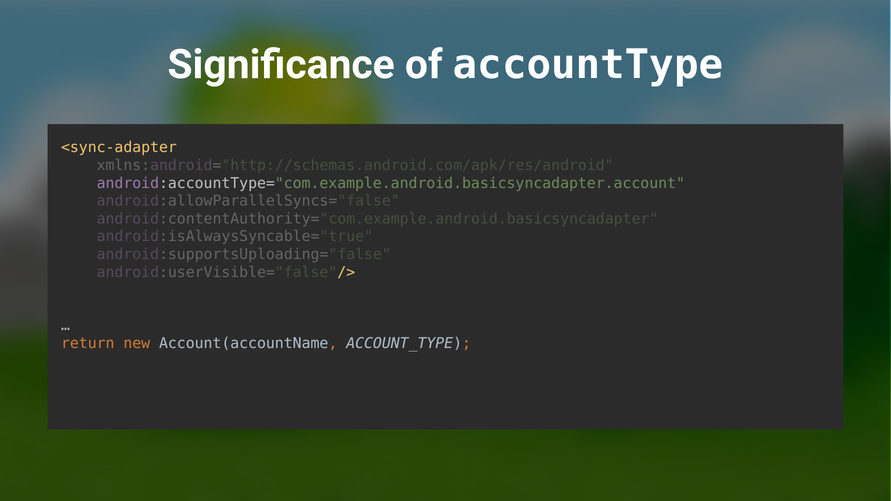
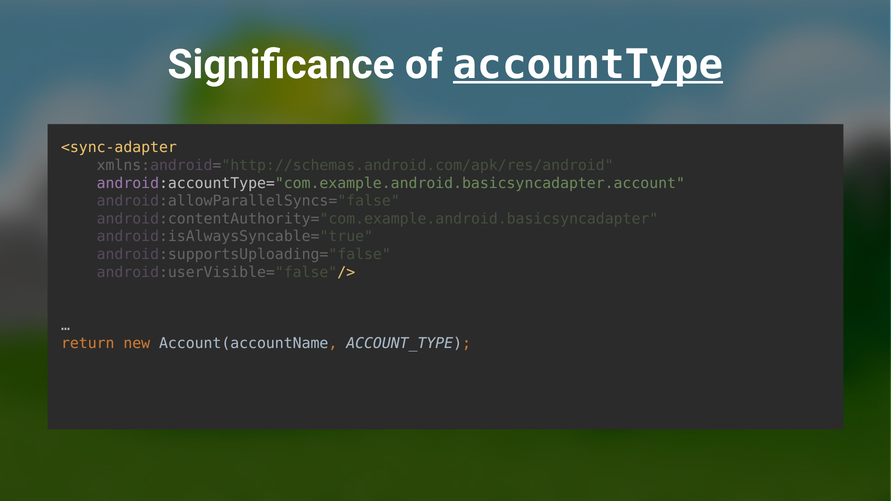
accountType underline: none -> present
